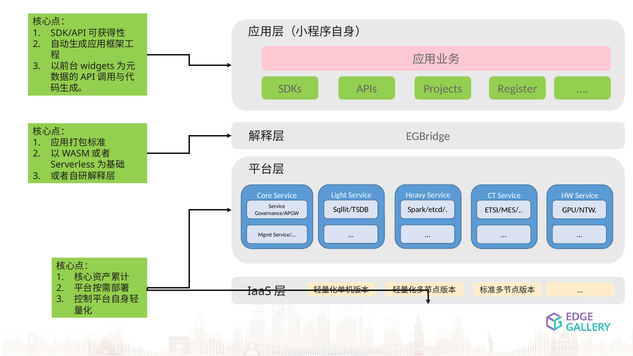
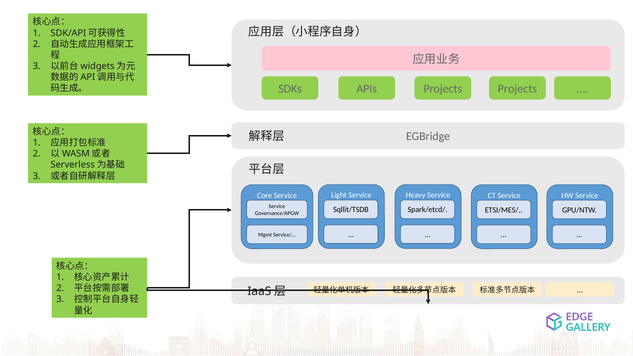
Projects Register: Register -> Projects
